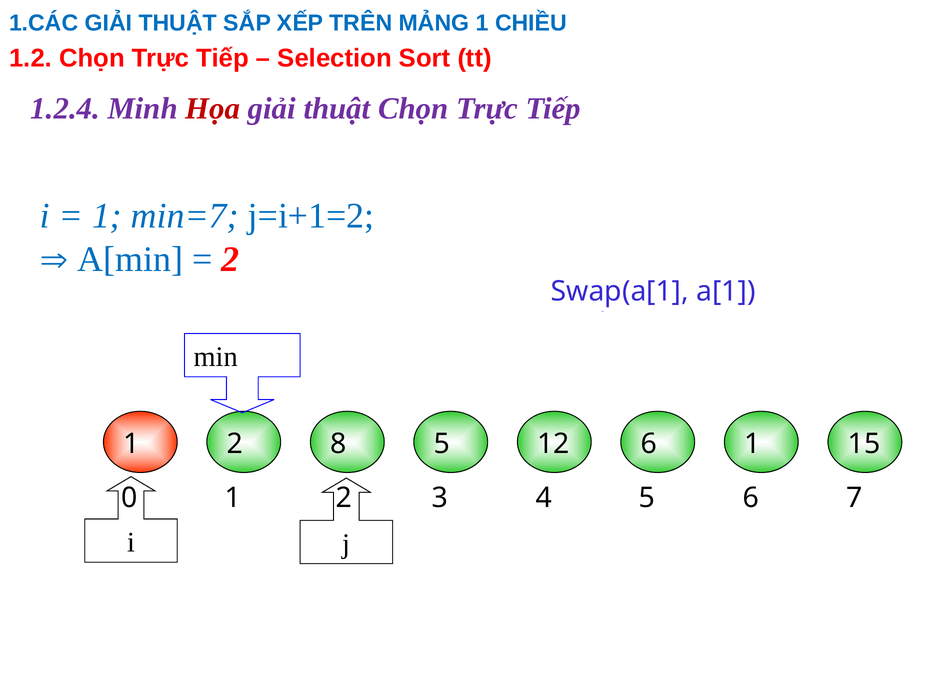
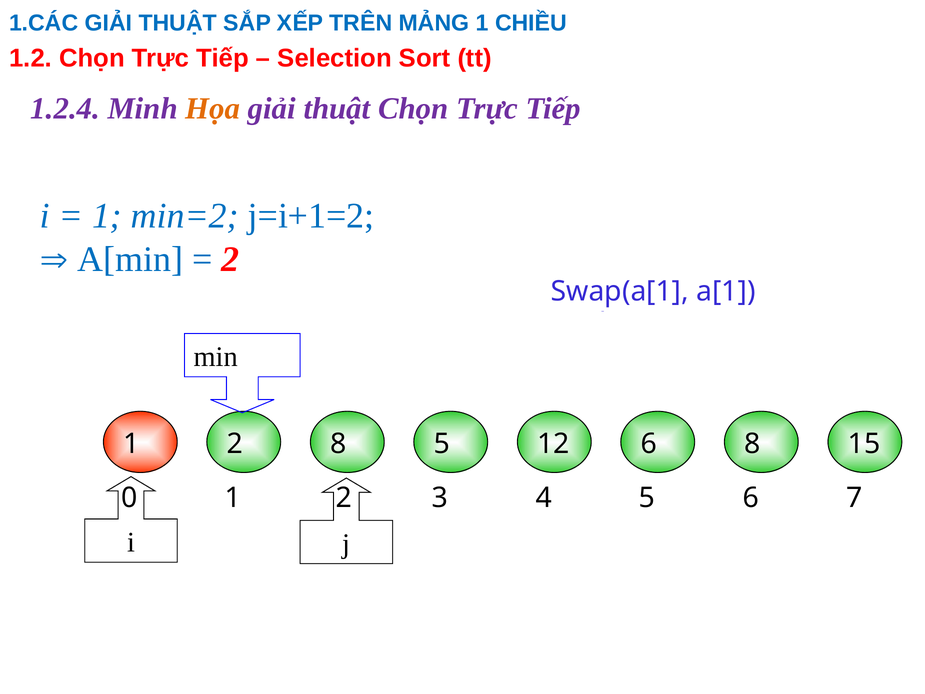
Họa colour: red -> orange
min=7: min=7 -> min=2
6 1: 1 -> 8
